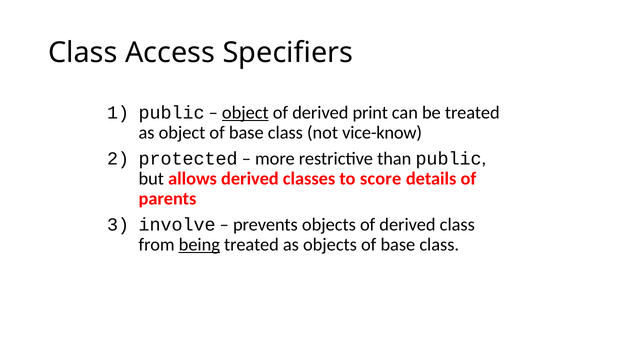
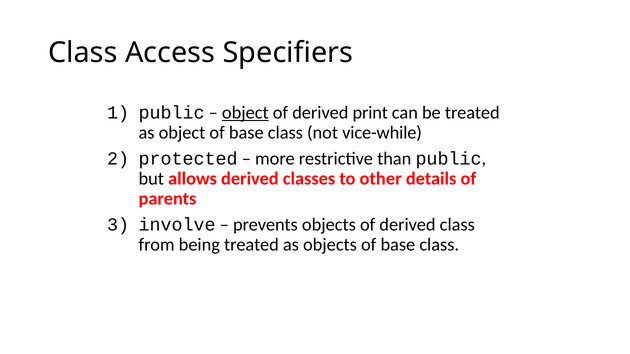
vice-know: vice-know -> vice-while
score: score -> other
being underline: present -> none
